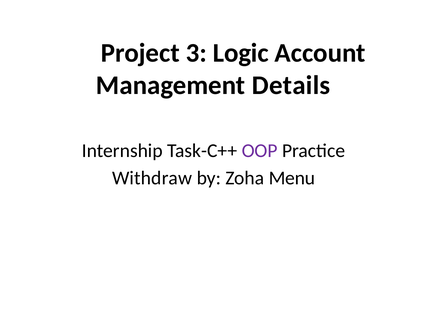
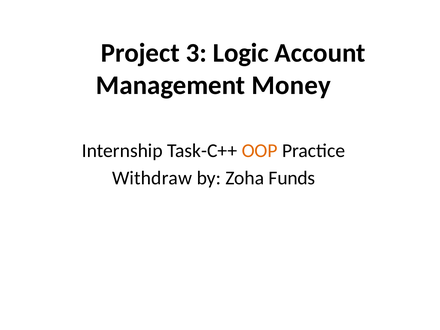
Details: Details -> Money
OOP colour: purple -> orange
Menu: Menu -> Funds
